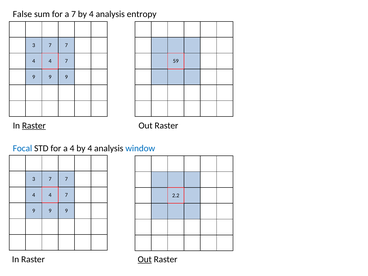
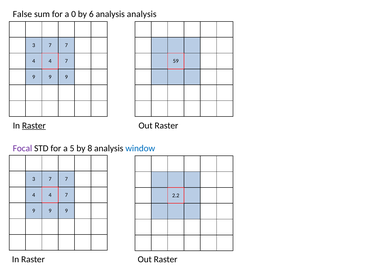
a 7: 7 -> 0
4 at (91, 14): 4 -> 6
analysis entropy: entropy -> analysis
Focal colour: blue -> purple
a 4: 4 -> 5
4 at (90, 148): 4 -> 8
Out at (145, 259) underline: present -> none
